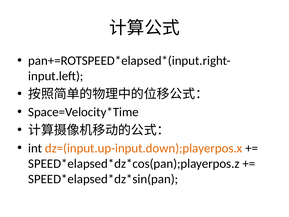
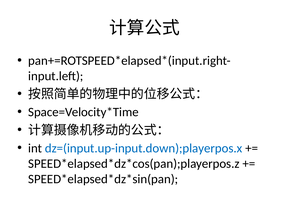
dz=(input.up-input.down);playerpos.x colour: orange -> blue
